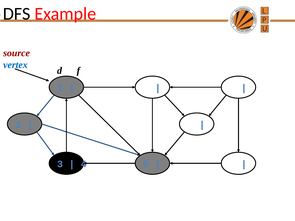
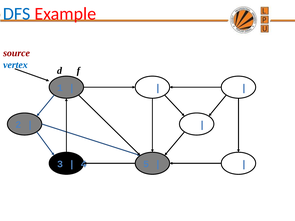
DFS colour: black -> blue
